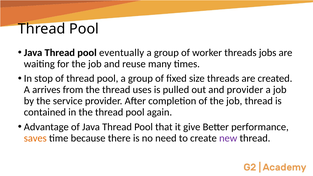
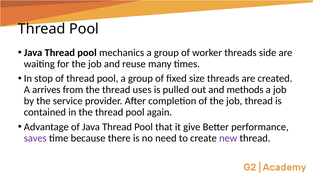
eventually: eventually -> mechanics
jobs: jobs -> side
and provider: provider -> methods
saves colour: orange -> purple
